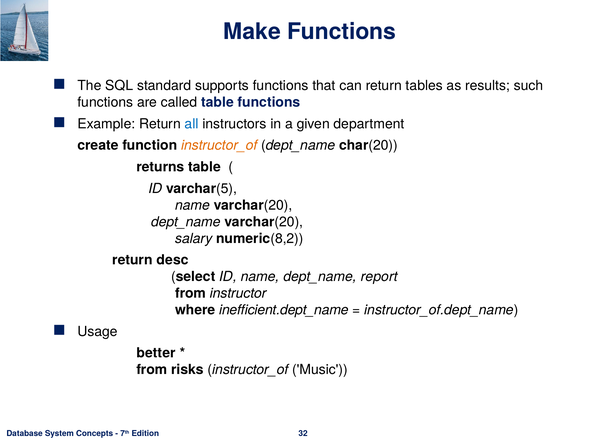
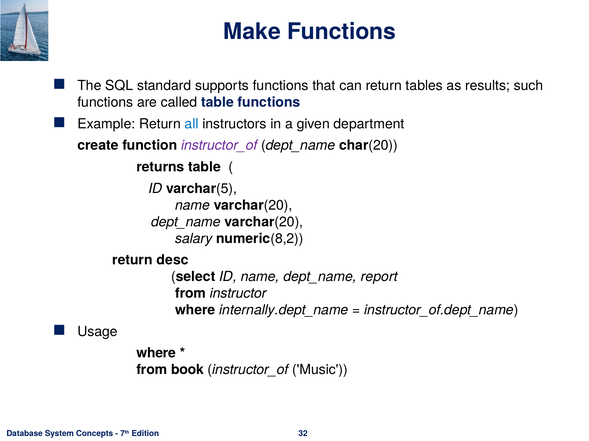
instructor_of at (219, 146) colour: orange -> purple
inefficient.dept_name: inefficient.dept_name -> internally.dept_name
better at (156, 354): better -> where
risks: risks -> book
